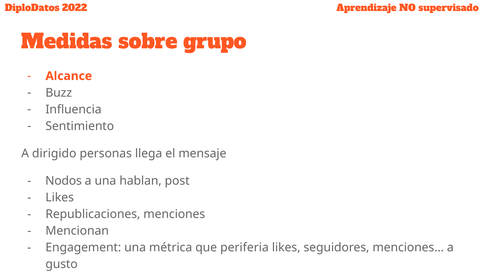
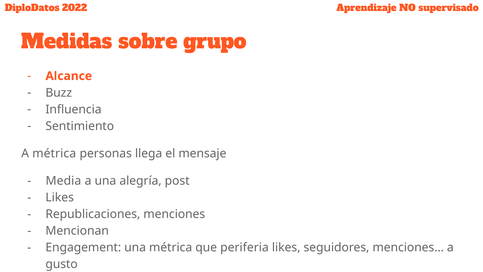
A dirigido: dirigido -> métrica
Nodos: Nodos -> Media
hablan: hablan -> alegría
